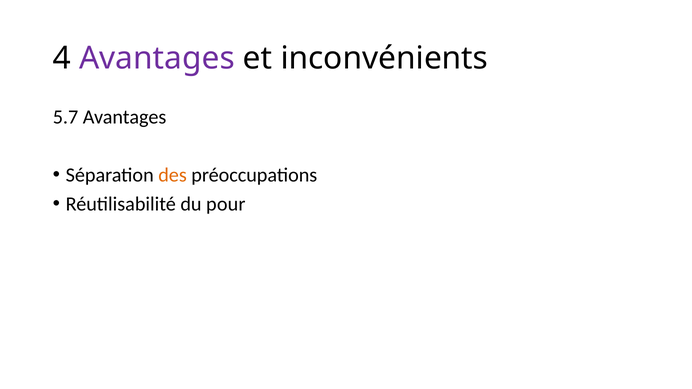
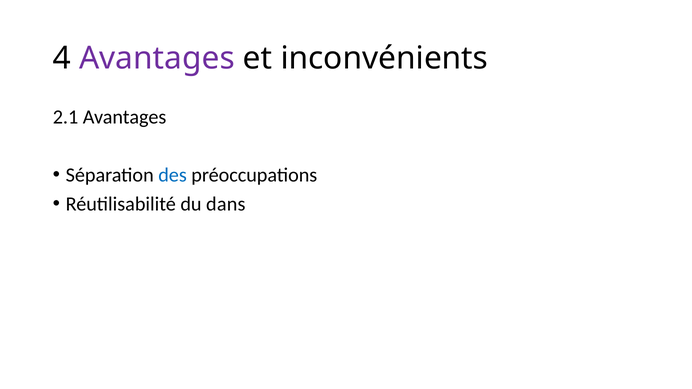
5.7: 5.7 -> 2.1
des colour: orange -> blue
pour: pour -> dans
